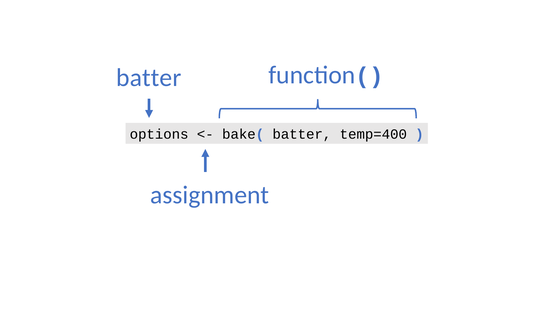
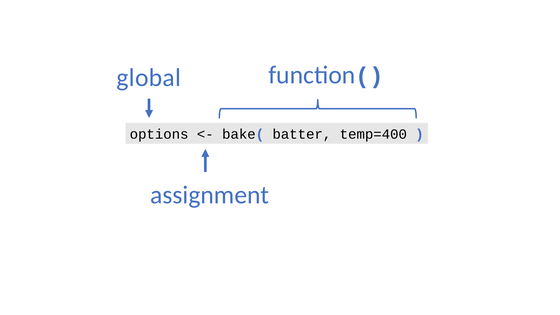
batter at (149, 78): batter -> global
